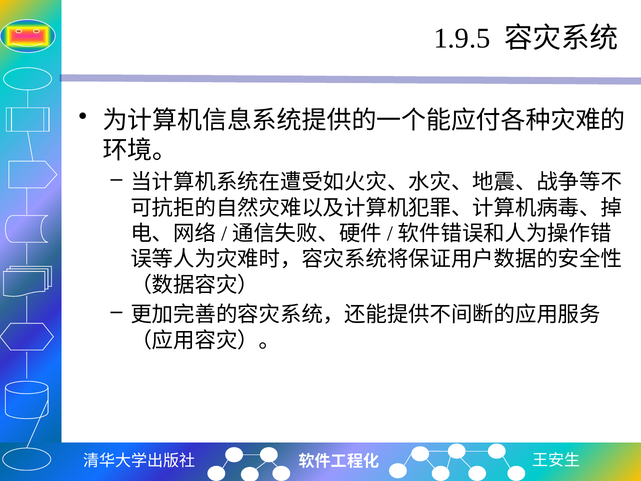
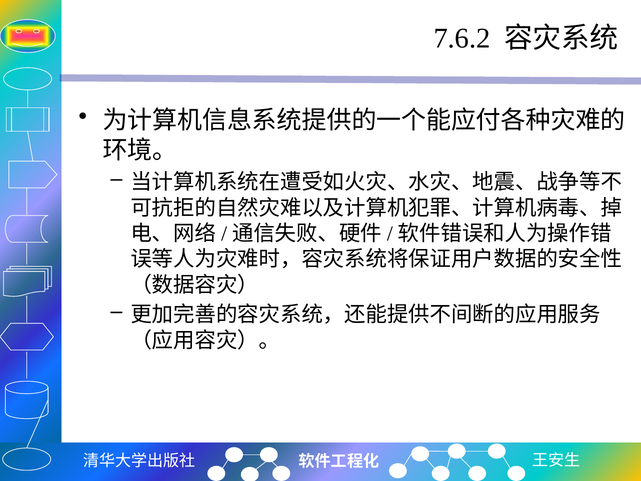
1.9.5: 1.9.5 -> 7.6.2
